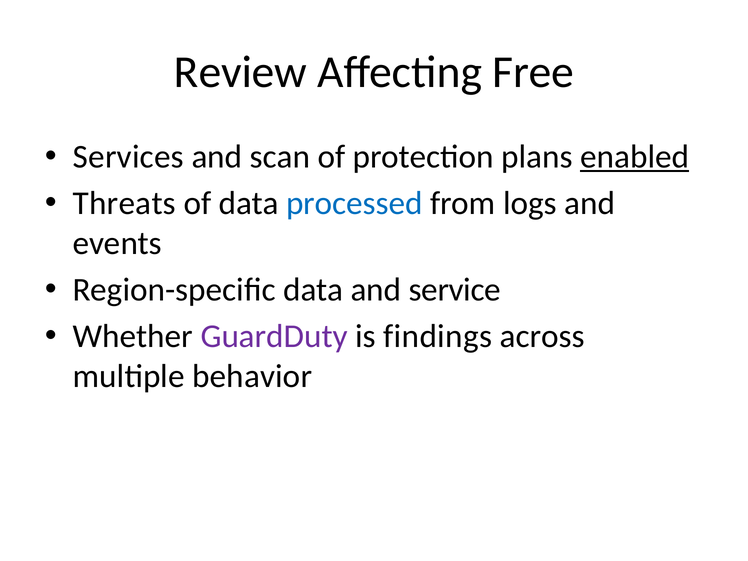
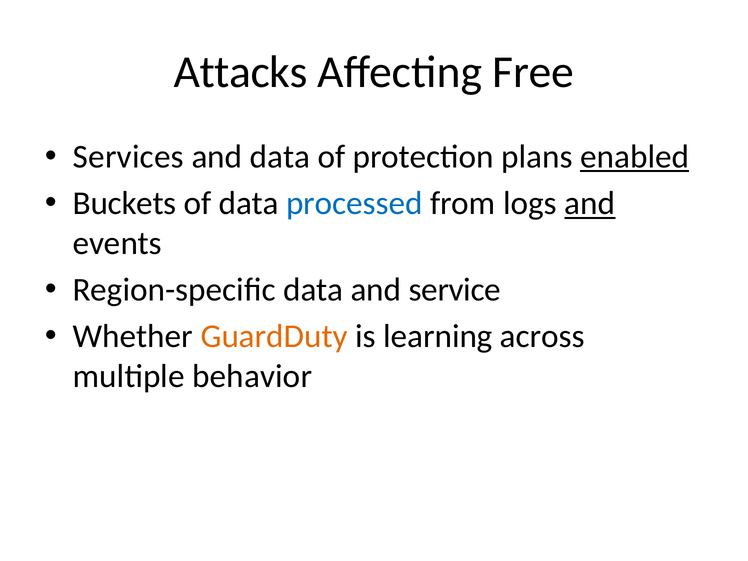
Review: Review -> Attacks
and scan: scan -> data
Threats: Threats -> Buckets
and at (590, 203) underline: none -> present
GuardDuty colour: purple -> orange
findings: findings -> learning
